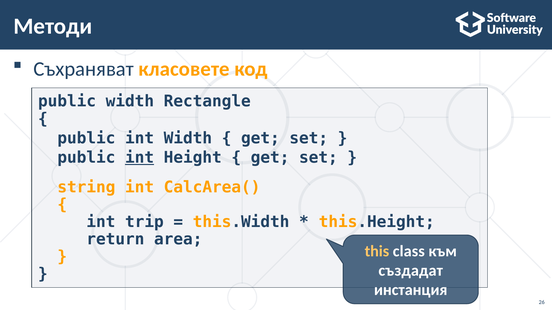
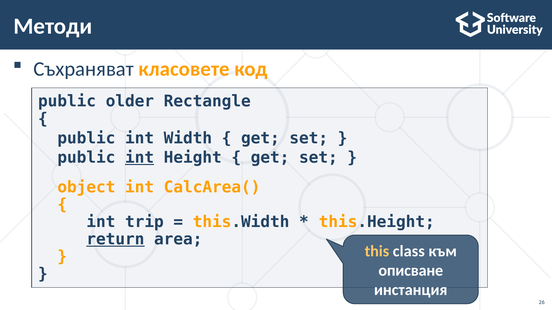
public width: width -> older
string: string -> object
return underline: none -> present
създадат: създадат -> описване
